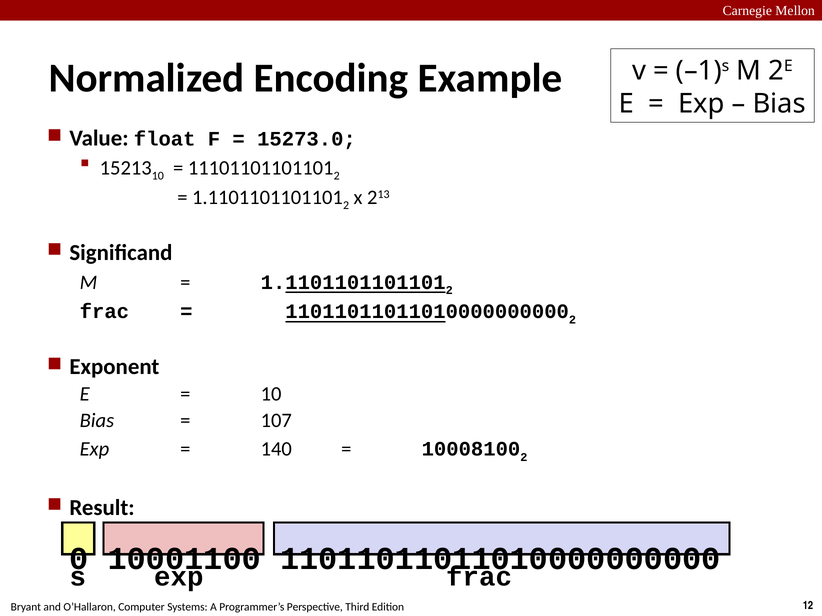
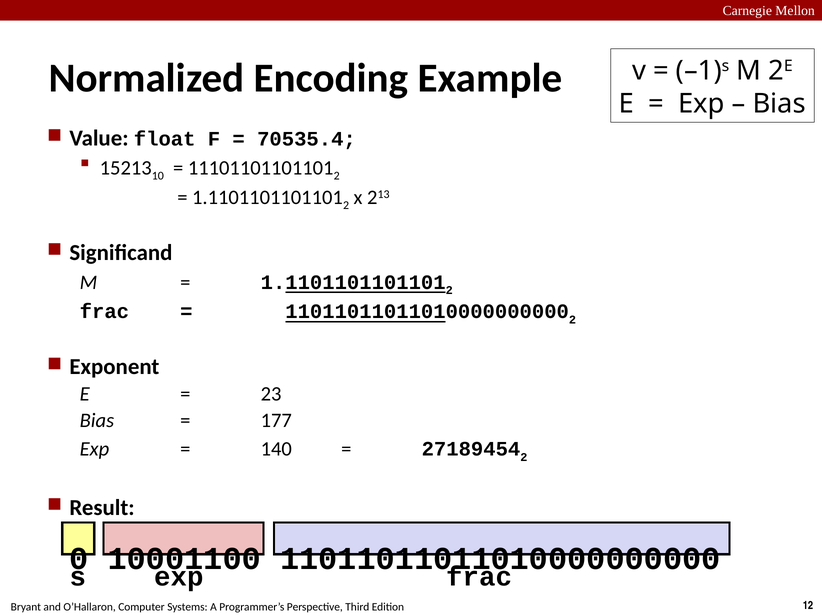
15273.0: 15273.0 -> 70535.4
10 at (271, 394): 10 -> 23
107: 107 -> 177
10008100: 10008100 -> 27189454
